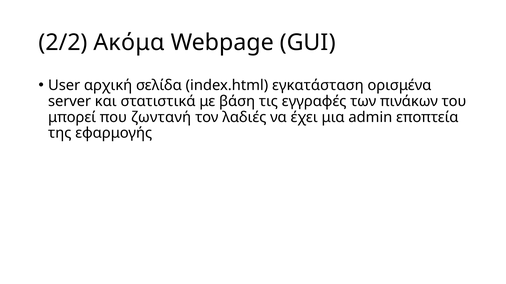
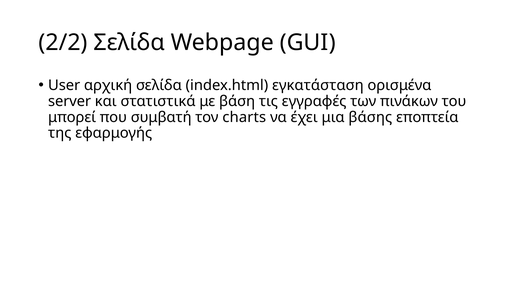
2/2 Ακόμα: Ακόμα -> Σελίδα
ζωντανή: ζωντανή -> συμβατή
λαδιές: λαδιές -> charts
admin: admin -> βάσης
